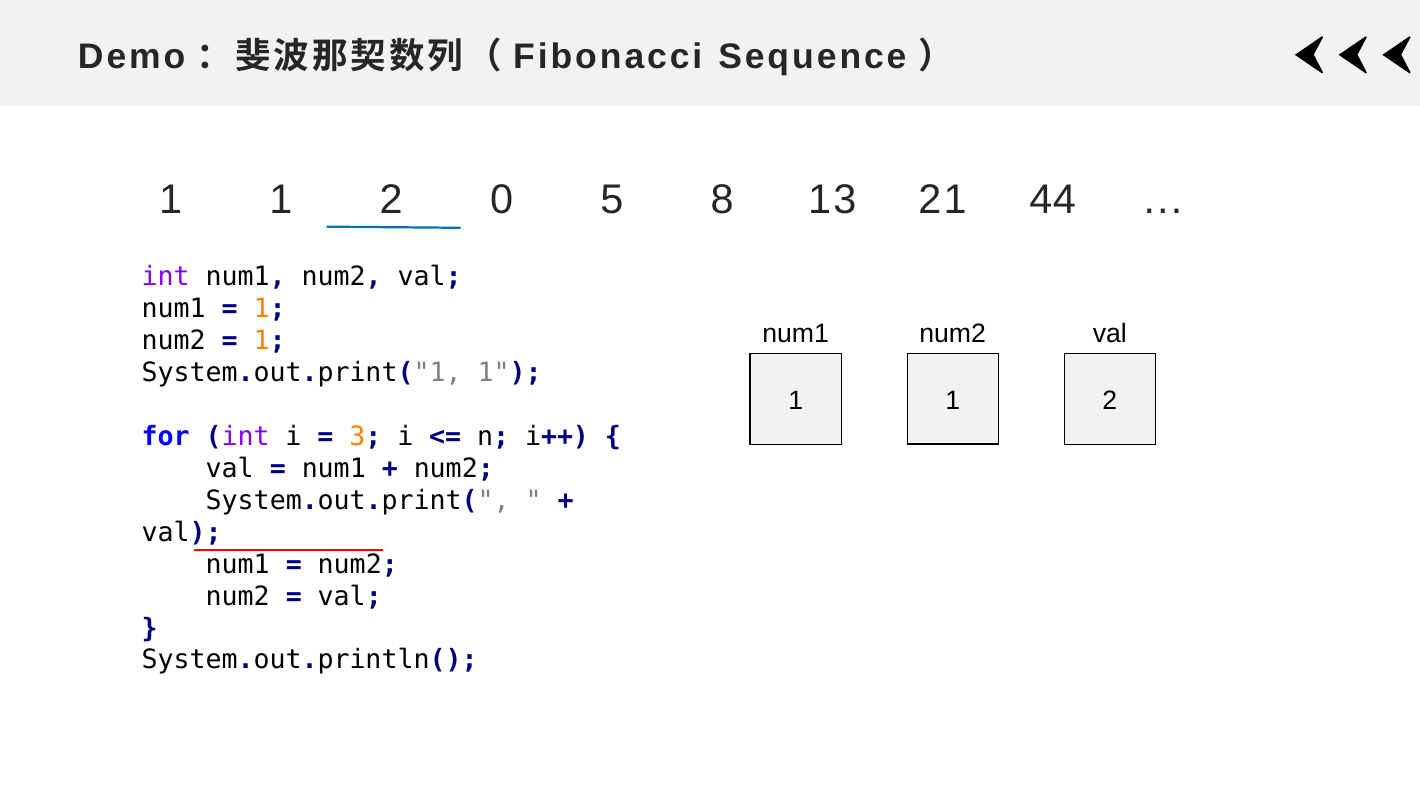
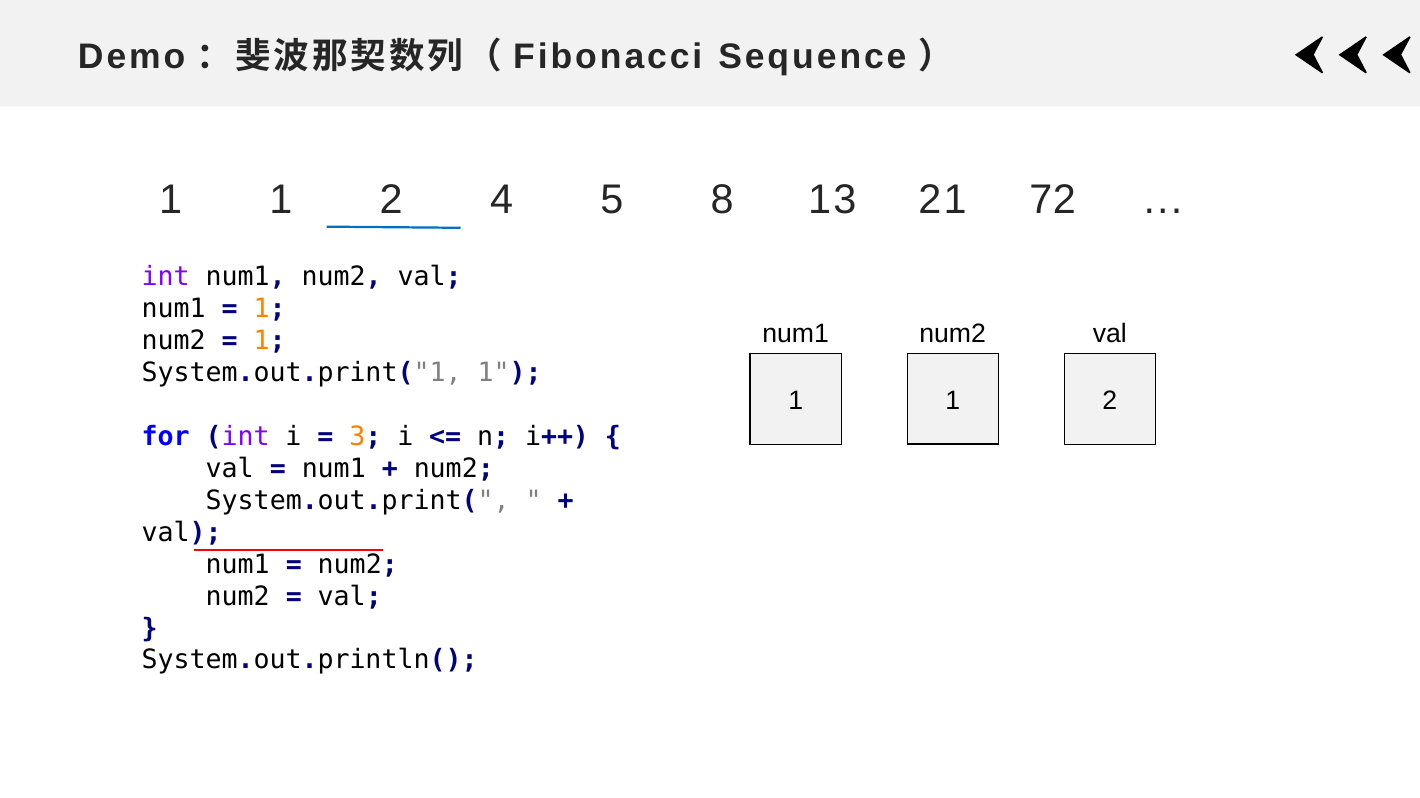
0: 0 -> 4
44: 44 -> 72
